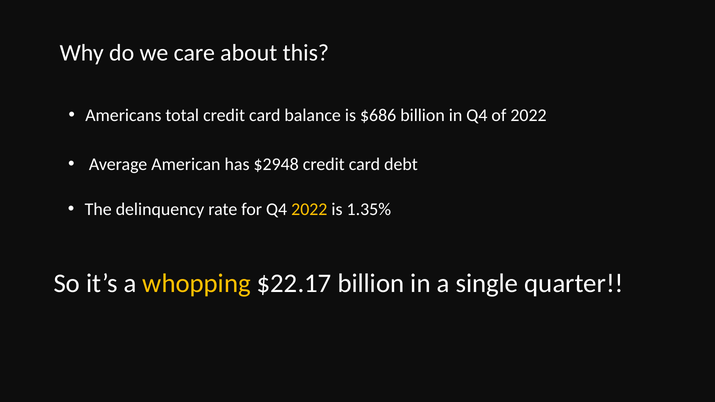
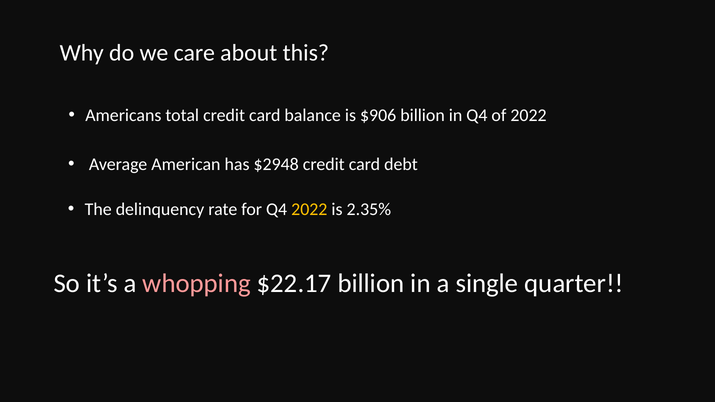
$686: $686 -> $906
1.35%: 1.35% -> 2.35%
whopping colour: yellow -> pink
